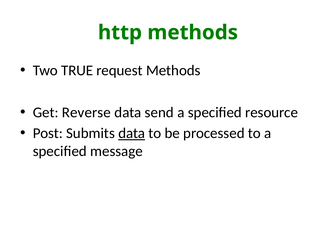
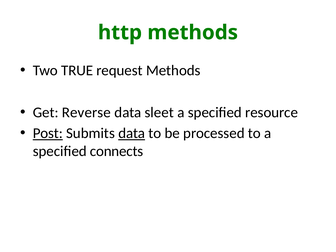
send: send -> sleet
Post underline: none -> present
message: message -> connects
